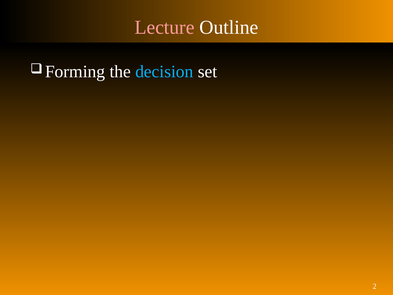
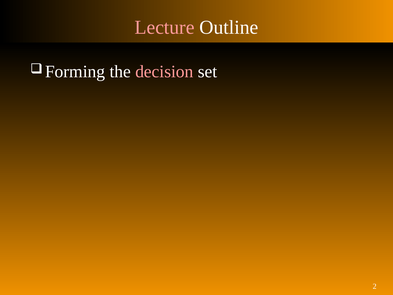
decision colour: light blue -> pink
